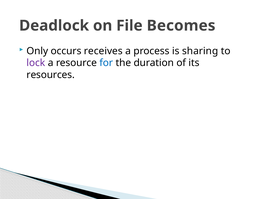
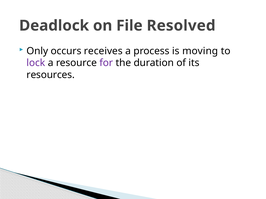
Becomes: Becomes -> Resolved
sharing: sharing -> moving
for colour: blue -> purple
